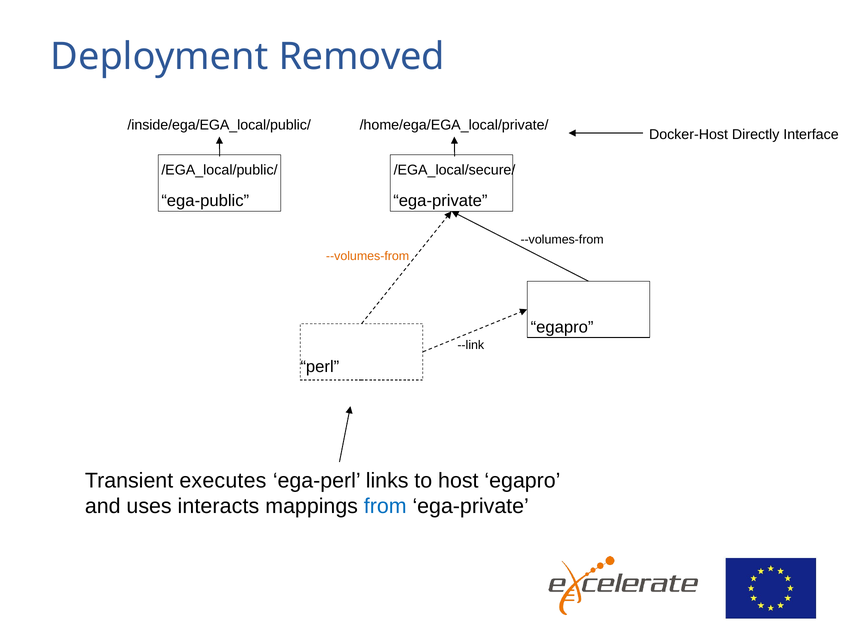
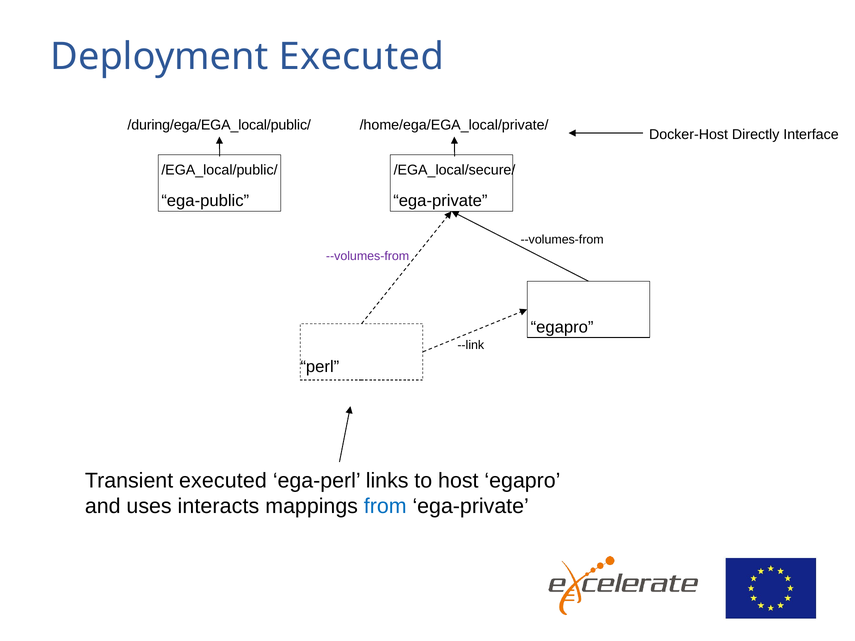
Deployment Removed: Removed -> Executed
/inside/ega/EGA_local/public/: /inside/ega/EGA_local/public/ -> /during/ega/EGA_local/public/
--volumes-from at (368, 256) colour: orange -> purple
Transient executes: executes -> executed
